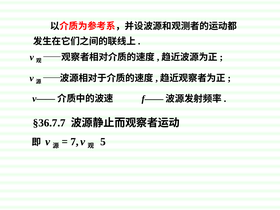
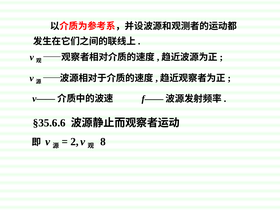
§36.7.7: §36.7.7 -> §35.6.6
5: 5 -> 8
7: 7 -> 2
